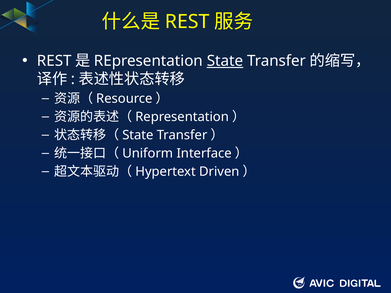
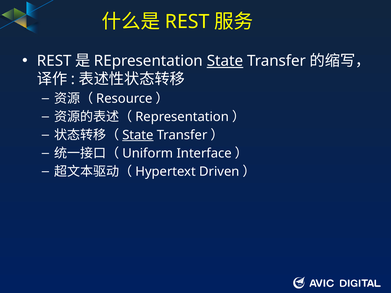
State at (138, 135) underline: none -> present
